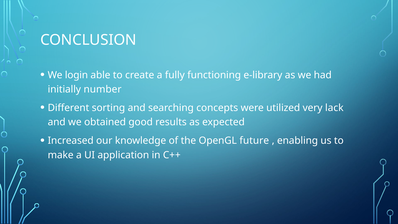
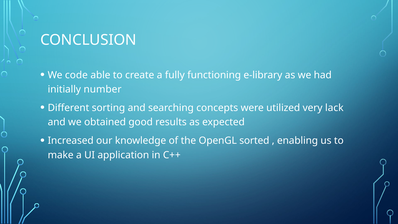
login: login -> code
future: future -> sorted
